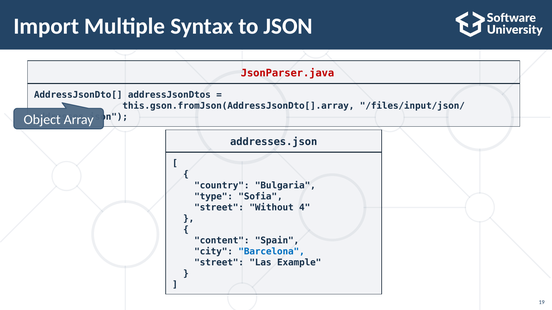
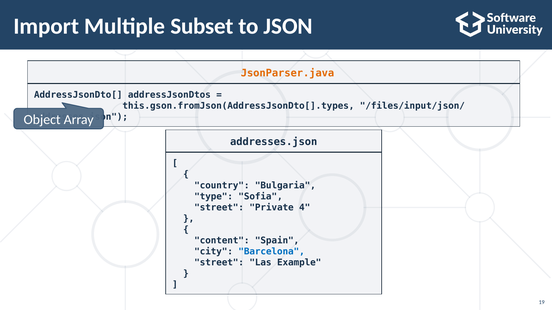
Syntax: Syntax -> Subset
JsonParser.java colour: red -> orange
this.gson.fromJson(AddressJsonDto[].array: this.gson.fromJson(AddressJsonDto[].array -> this.gson.fromJson(AddressJsonDto[].types
Without: Without -> Private
